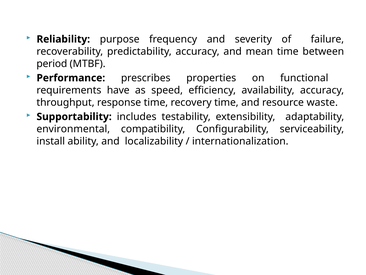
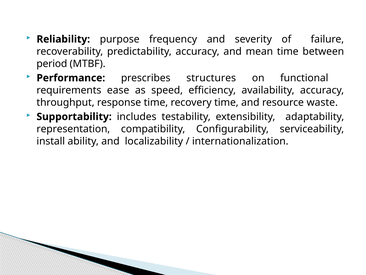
properties: properties -> structures
have: have -> ease
environmental: environmental -> representation
